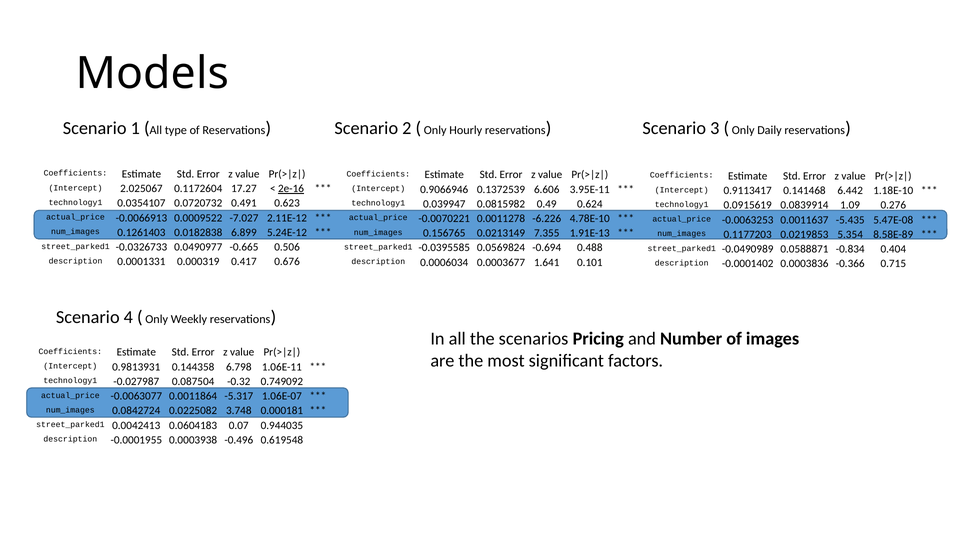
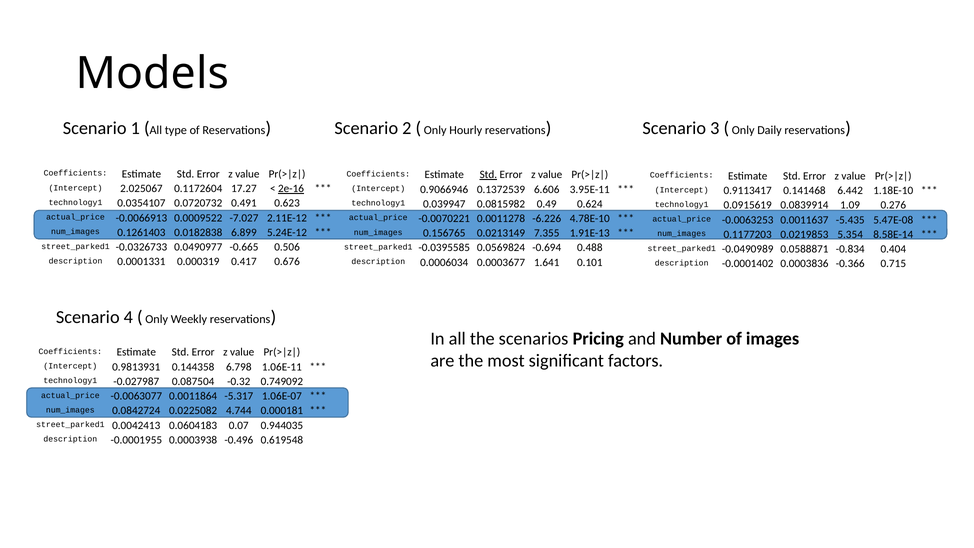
Std at (488, 175) underline: none -> present
8.58E-89: 8.58E-89 -> 8.58E-14
3.748: 3.748 -> 4.744
